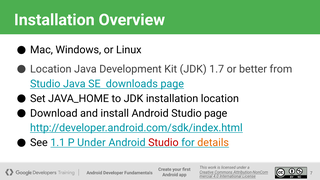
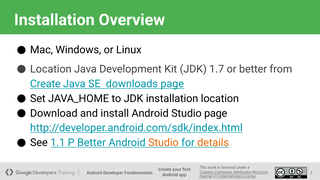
Studio at (45, 84): Studio -> Create
P Under: Under -> Better
Studio at (163, 143) colour: red -> orange
